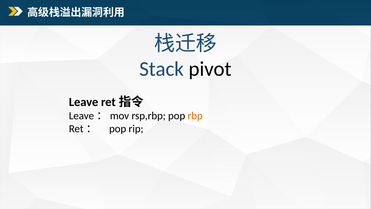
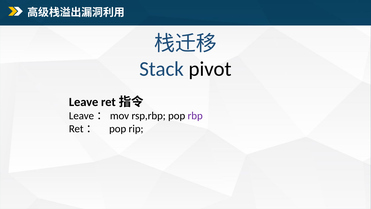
rbp colour: orange -> purple
